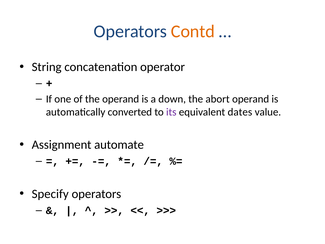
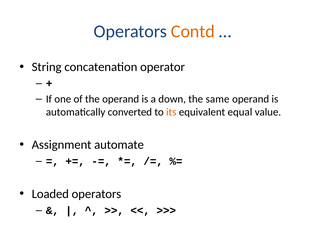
abort: abort -> same
its colour: purple -> orange
dates: dates -> equal
Specify: Specify -> Loaded
